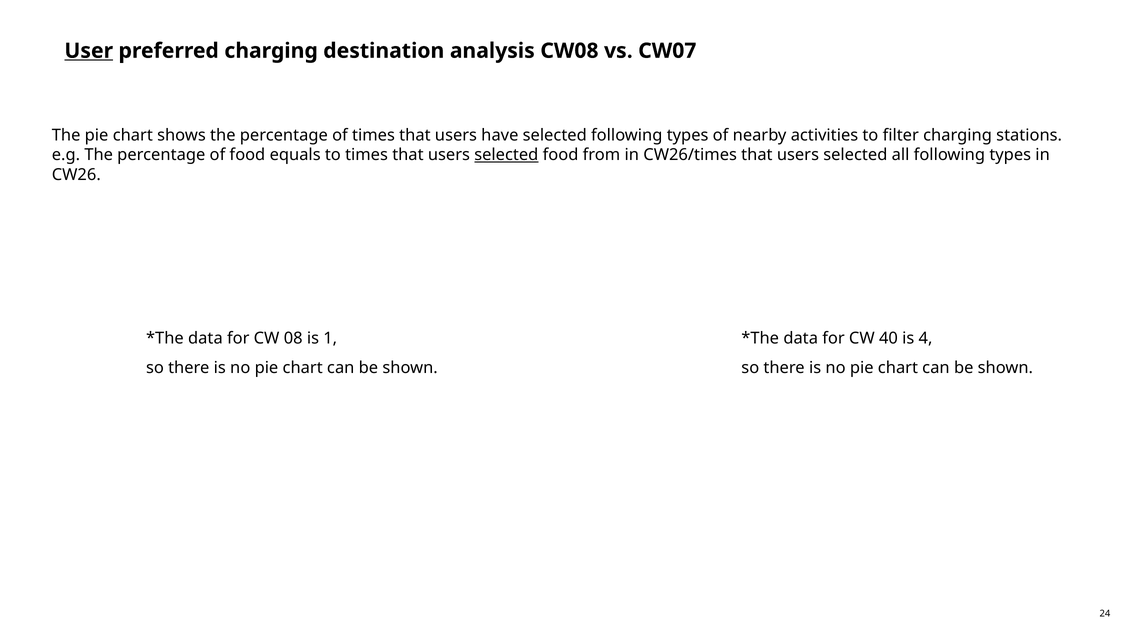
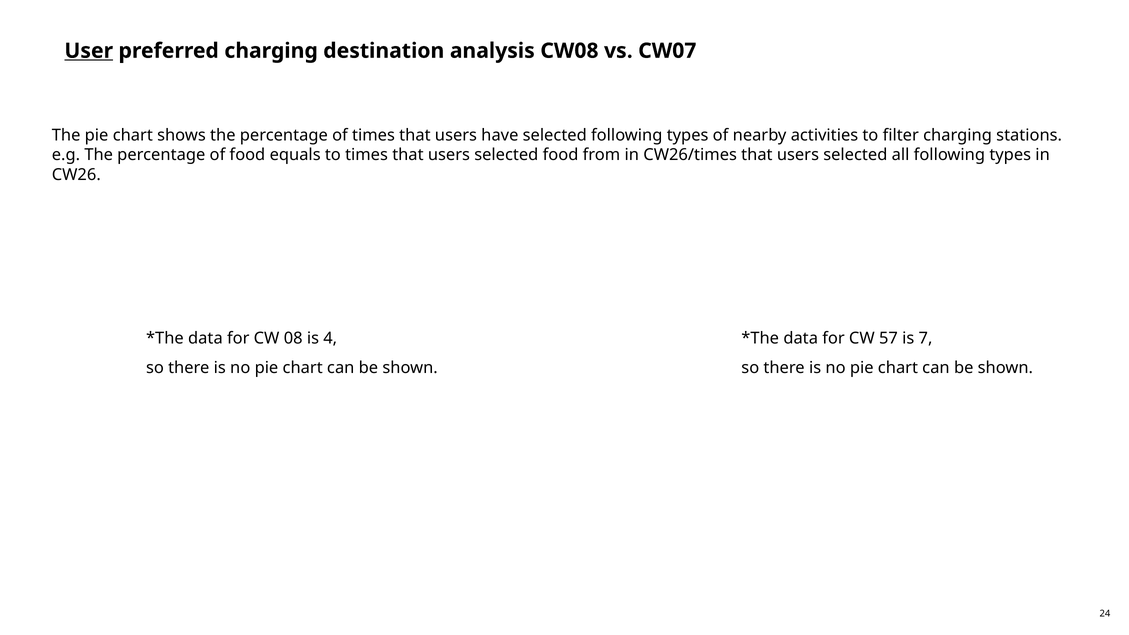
selected at (506, 155) underline: present -> none
1: 1 -> 4
40: 40 -> 57
4: 4 -> 7
